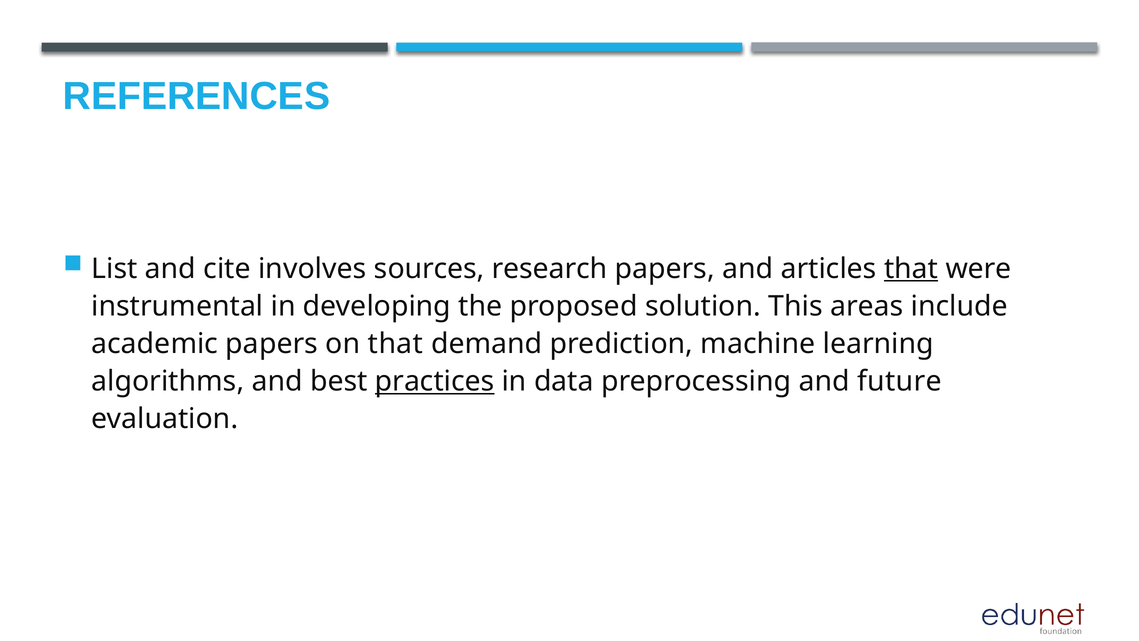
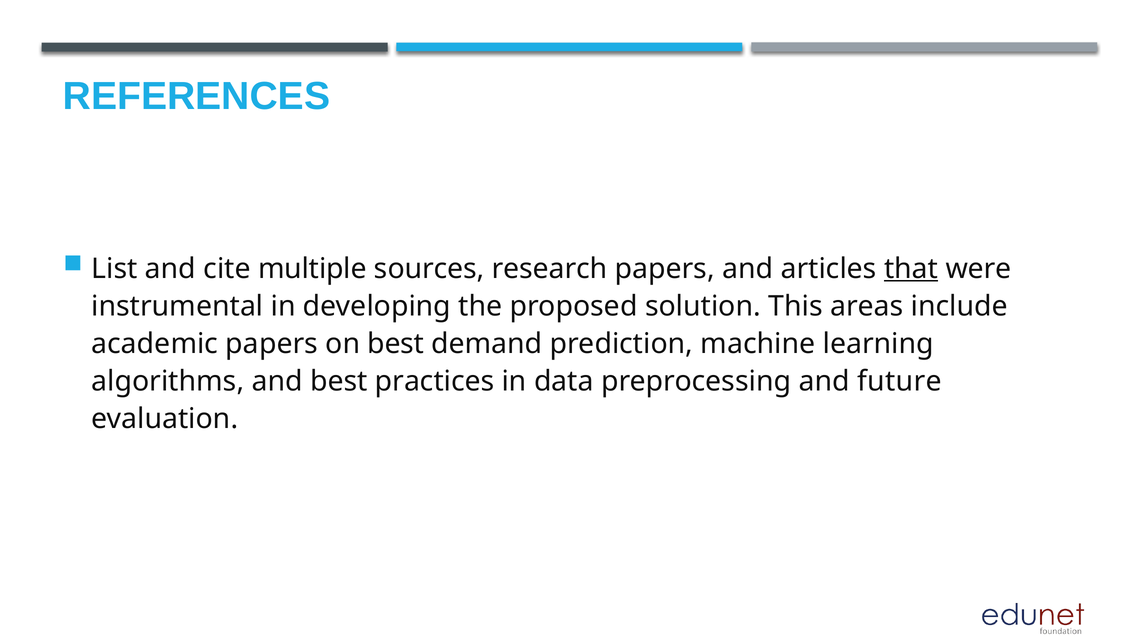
involves: involves -> multiple
on that: that -> best
practices underline: present -> none
